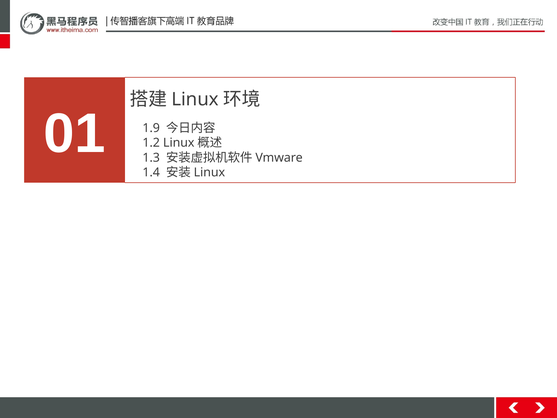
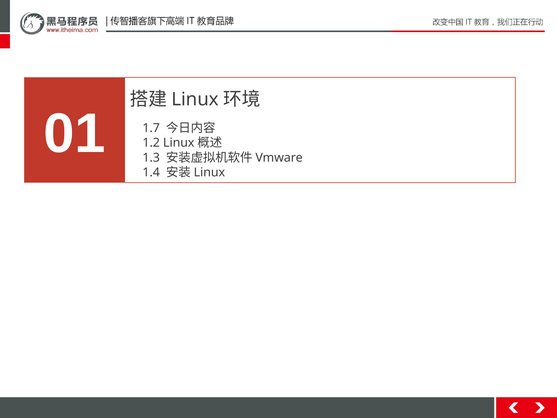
1.9: 1.9 -> 1.7
